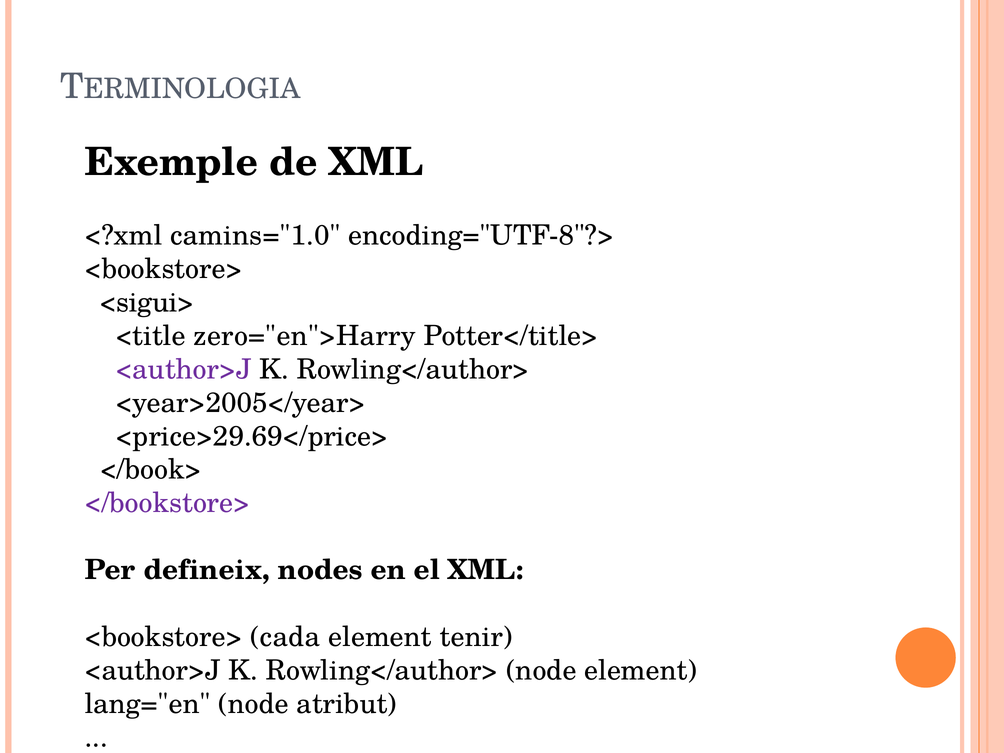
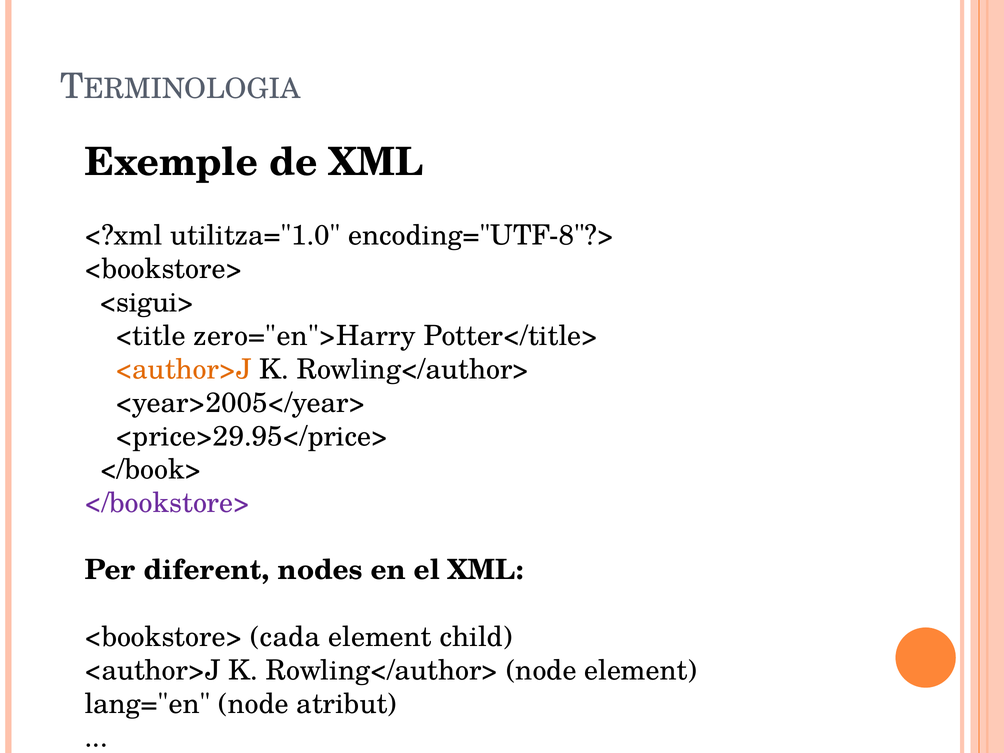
camins="1.0: camins="1.0 -> utilitza="1.0
<author>J at (184, 369) colour: purple -> orange
<price>29.69</price>: <price>29.69</price> -> <price>29.95</price>
defineix: defineix -> diferent
tenir: tenir -> child
